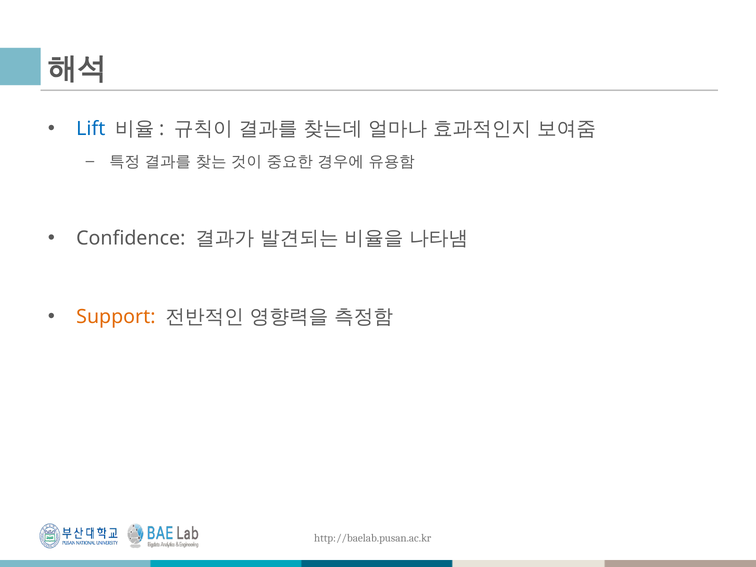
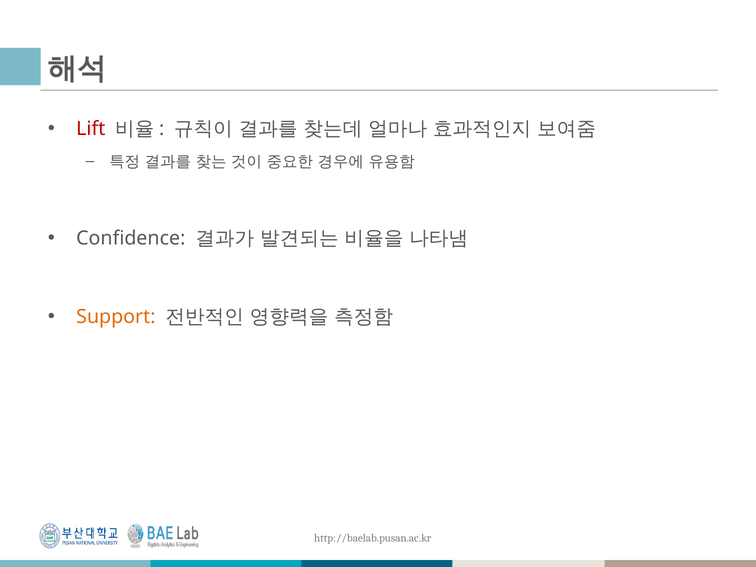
Lift colour: blue -> red
